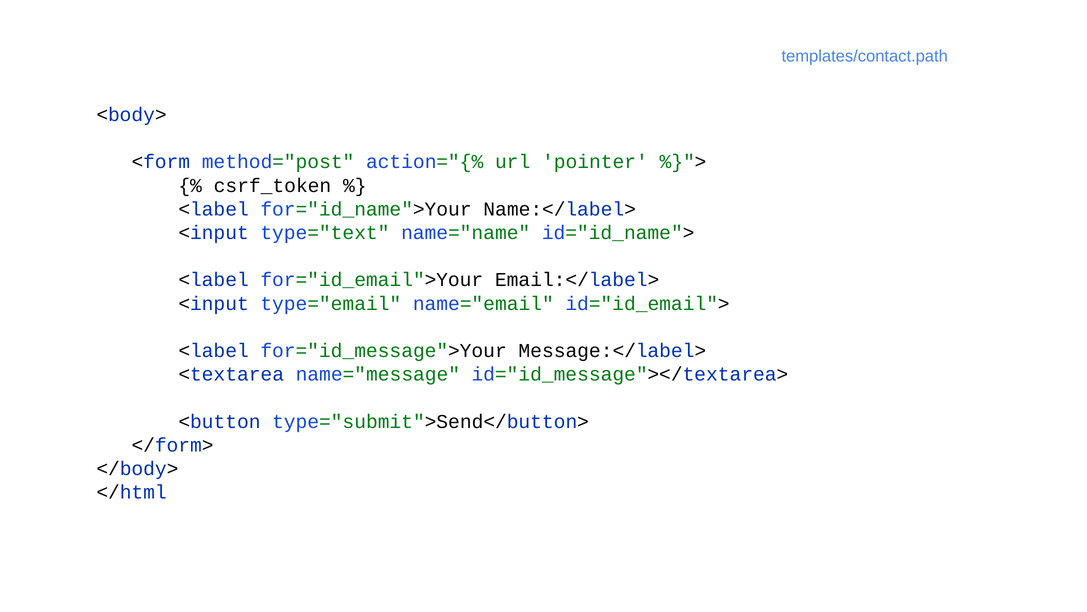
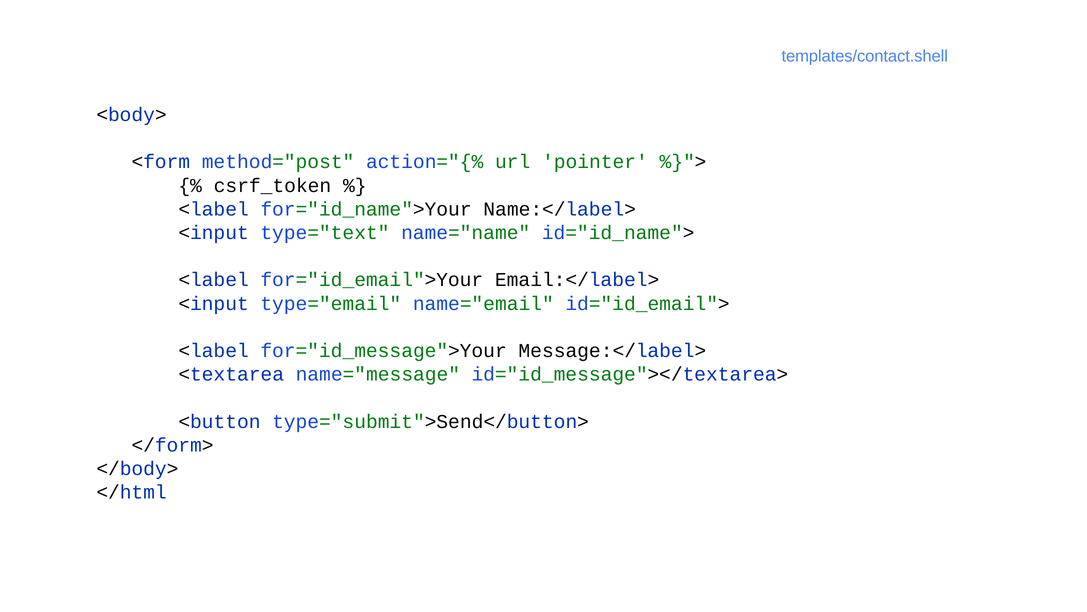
templates/contact.path: templates/contact.path -> templates/contact.shell
